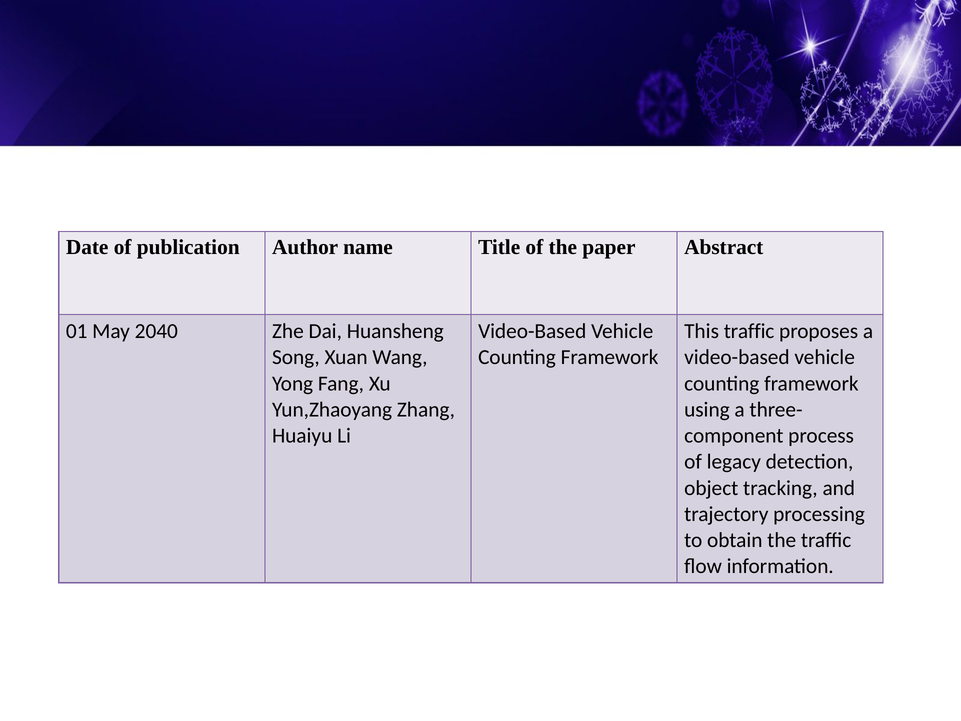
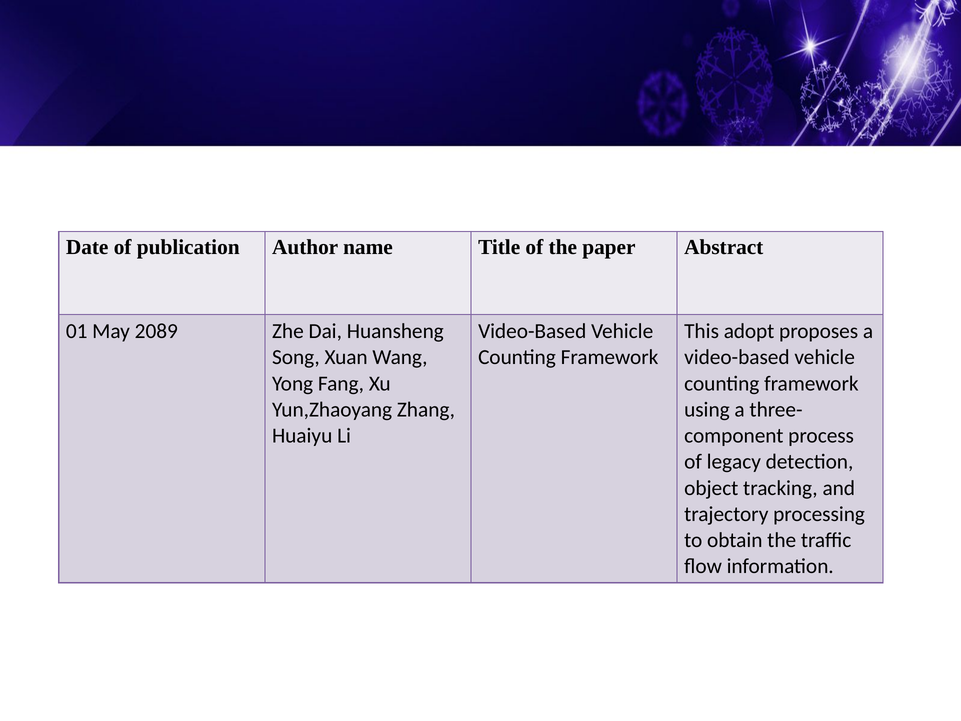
2040: 2040 -> 2089
This traffic: traffic -> adopt
